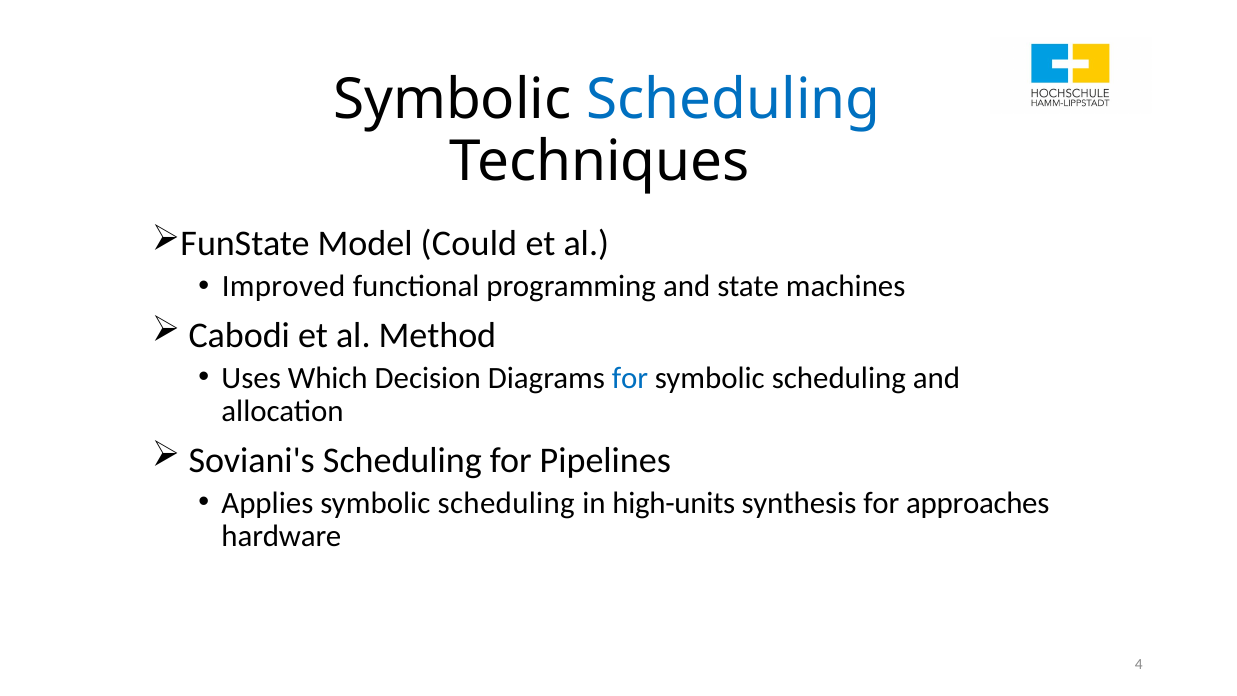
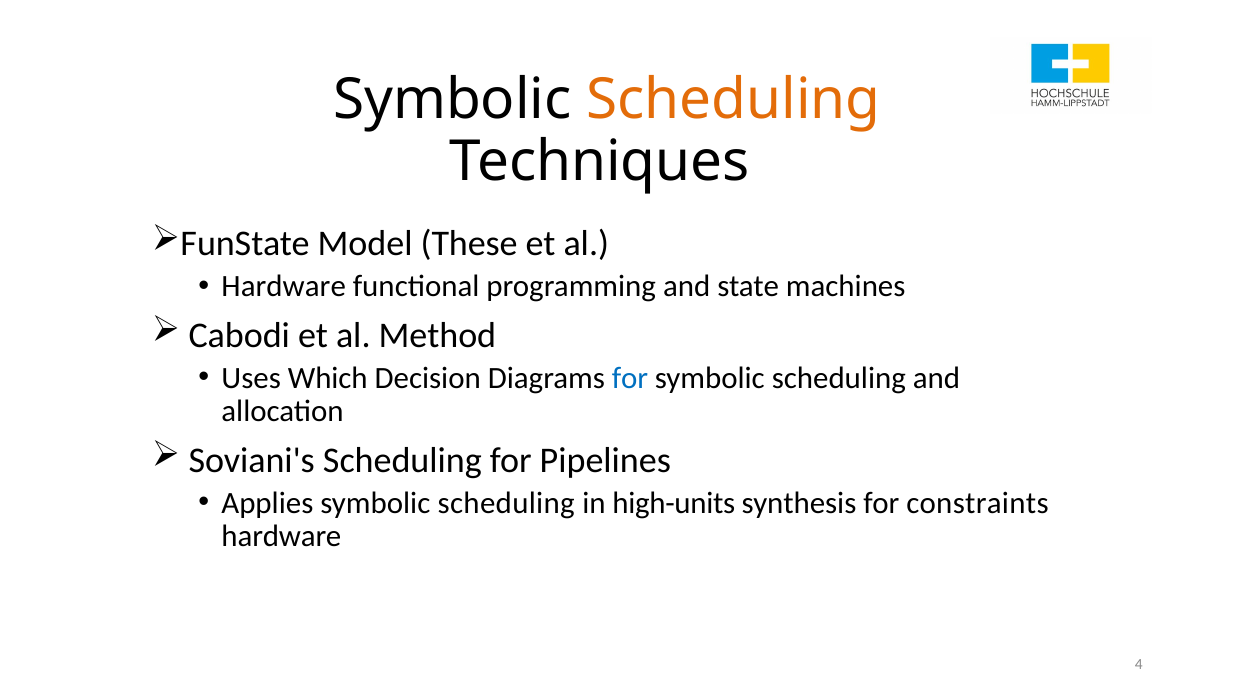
Scheduling at (734, 100) colour: blue -> orange
Could: Could -> These
Improved at (284, 286): Improved -> Hardware
approaches: approaches -> constraints
